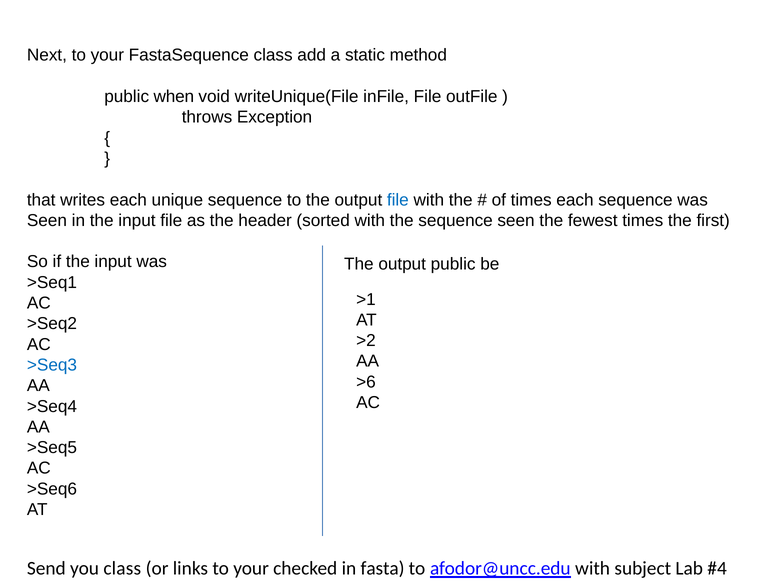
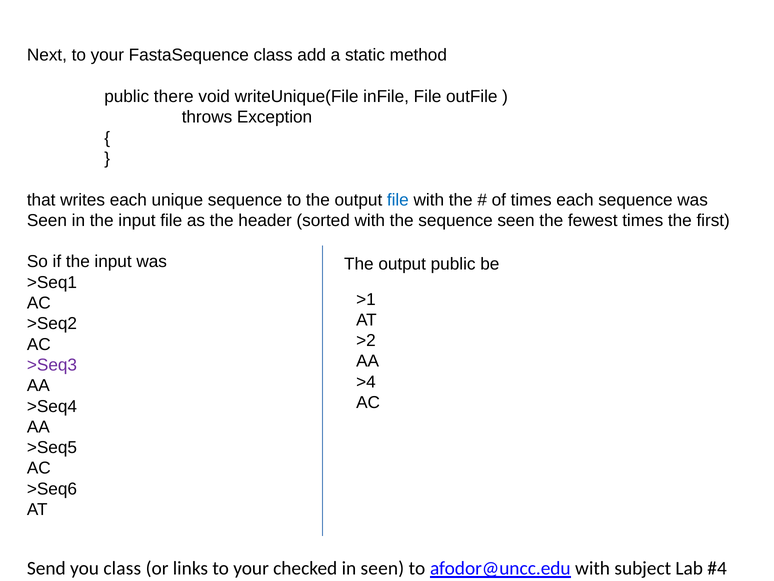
when: when -> there
>Seq3 colour: blue -> purple
>6: >6 -> >4
in fasta: fasta -> seen
